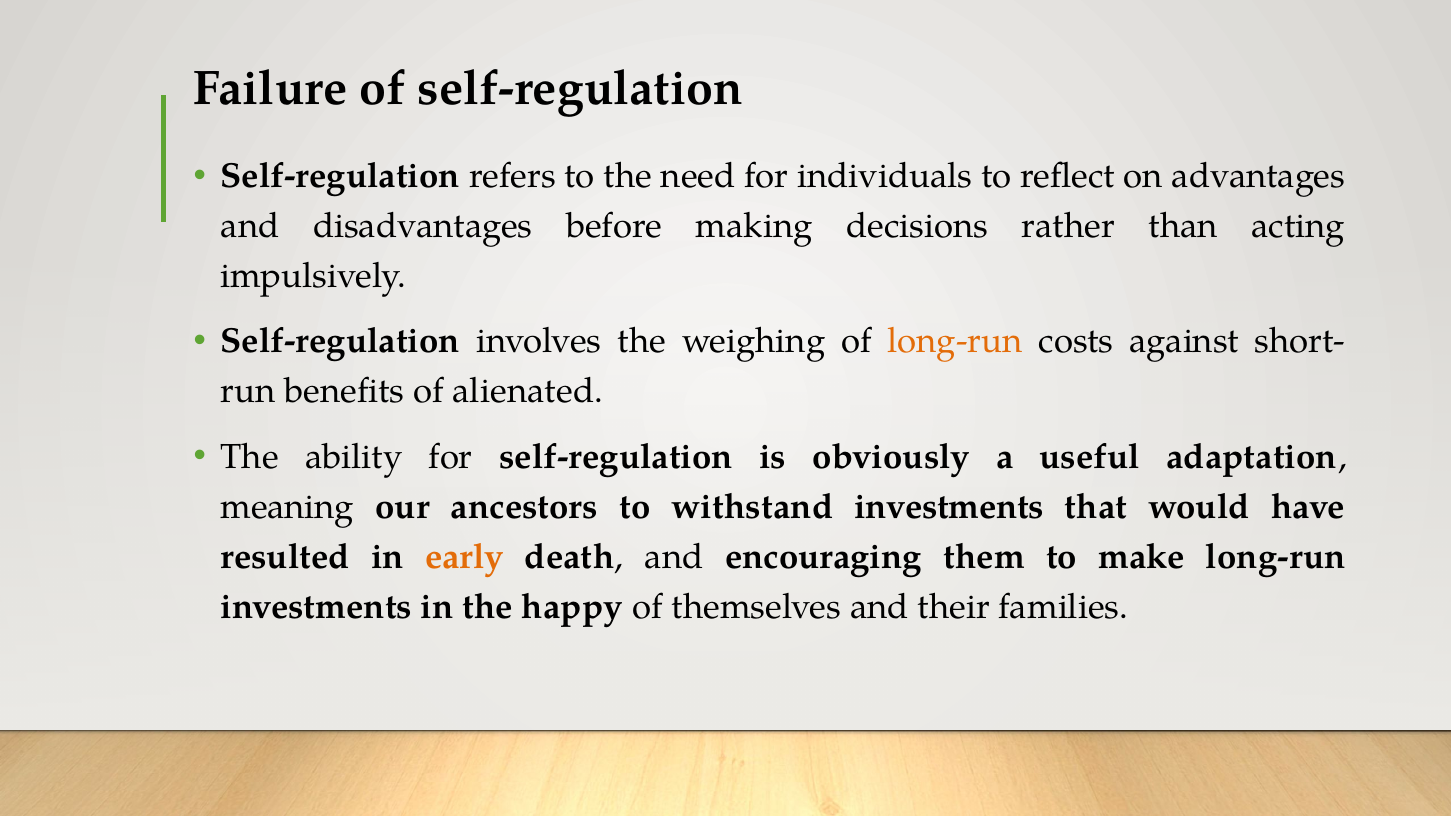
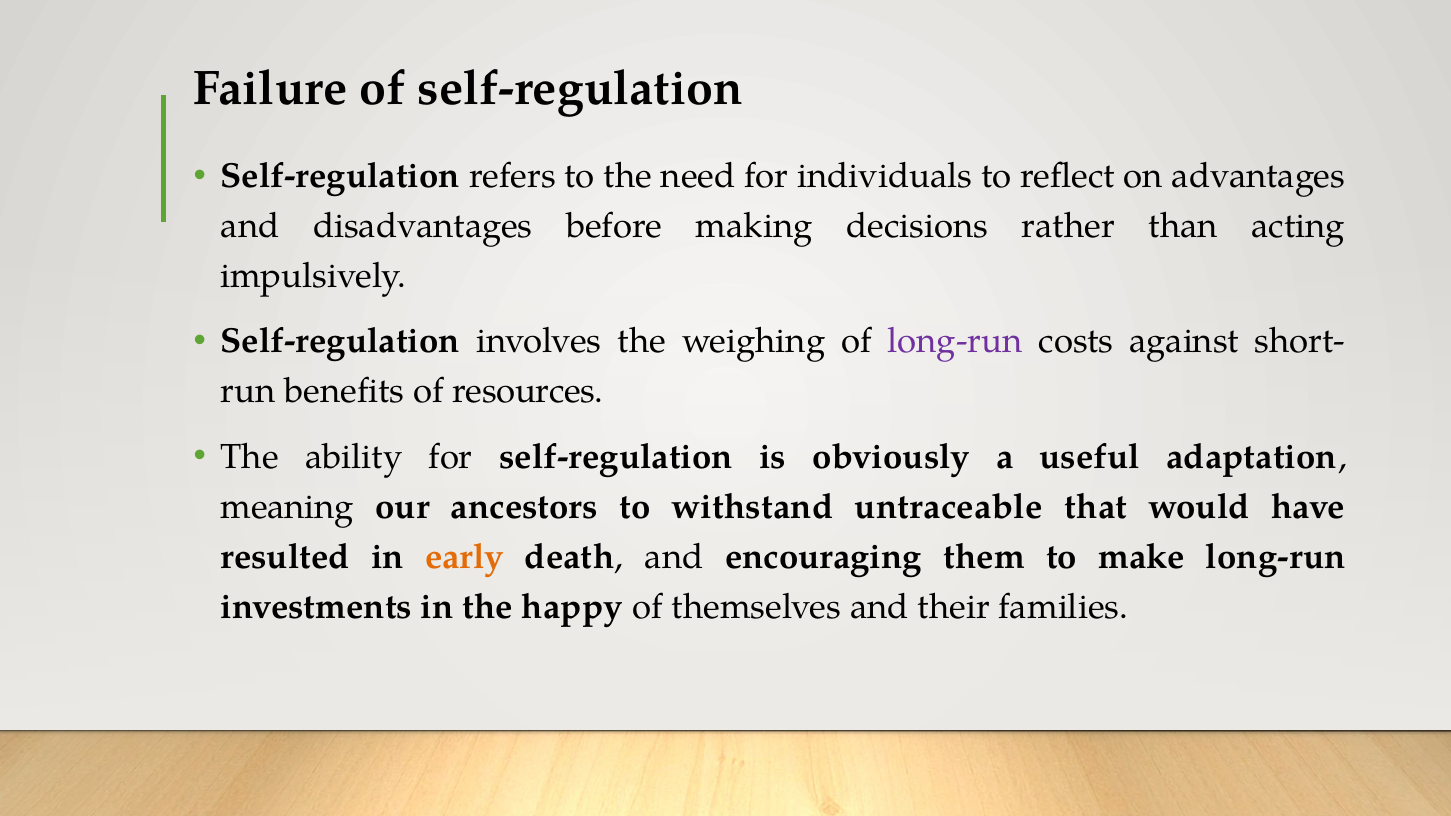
long-run at (955, 342) colour: orange -> purple
alienated: alienated -> resources
withstand investments: investments -> untraceable
